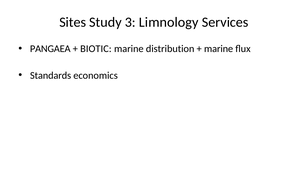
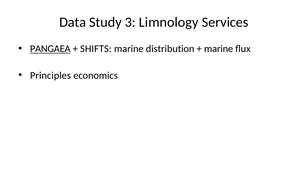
Sites: Sites -> Data
PANGAEA underline: none -> present
BIOTIC: BIOTIC -> SHIFTS
Standards: Standards -> Principles
